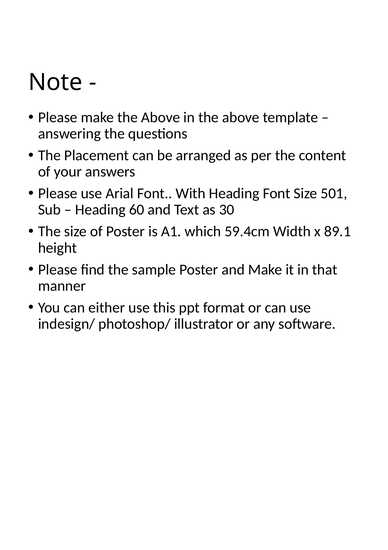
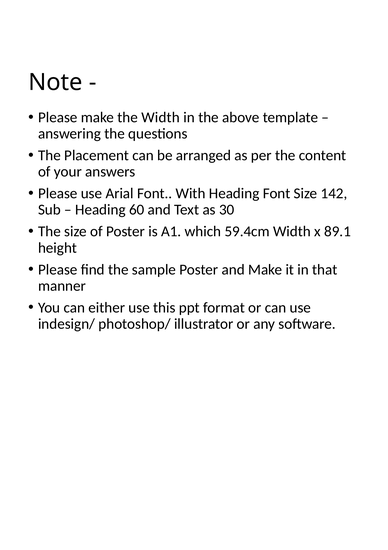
make the Above: Above -> Width
501: 501 -> 142
